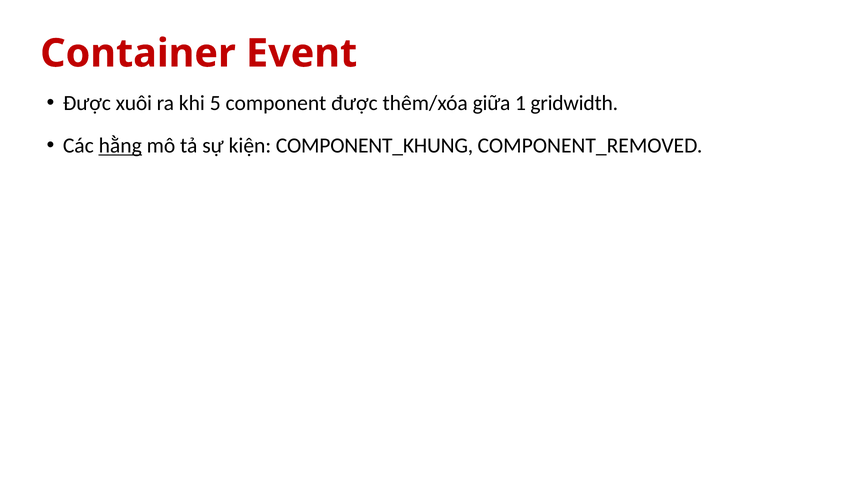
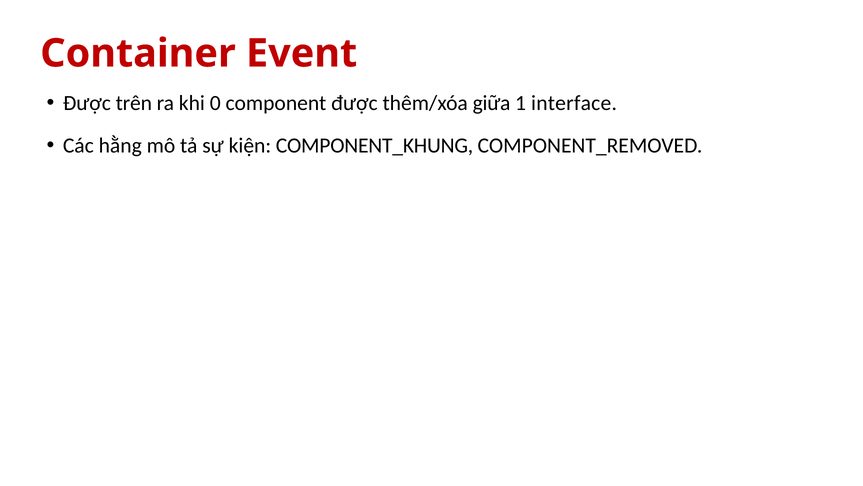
xuôi: xuôi -> trên
5: 5 -> 0
gridwidth: gridwidth -> interface
hằng underline: present -> none
